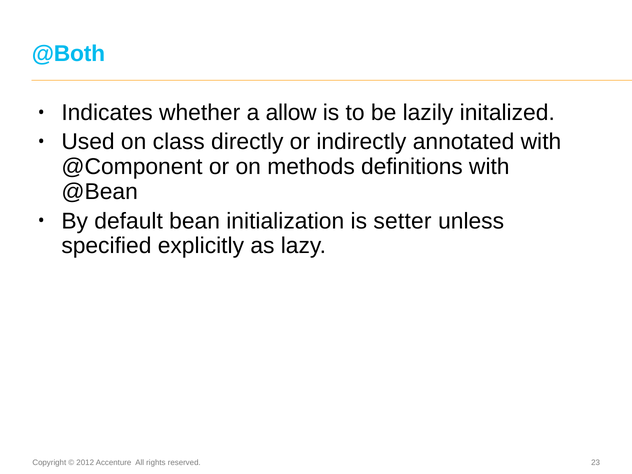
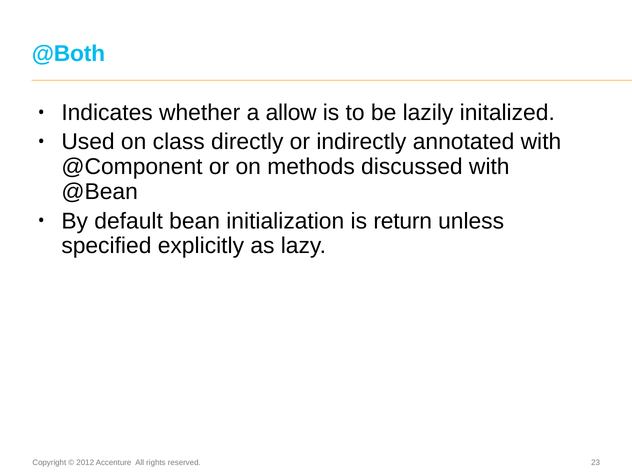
definitions: definitions -> discussed
setter: setter -> return
